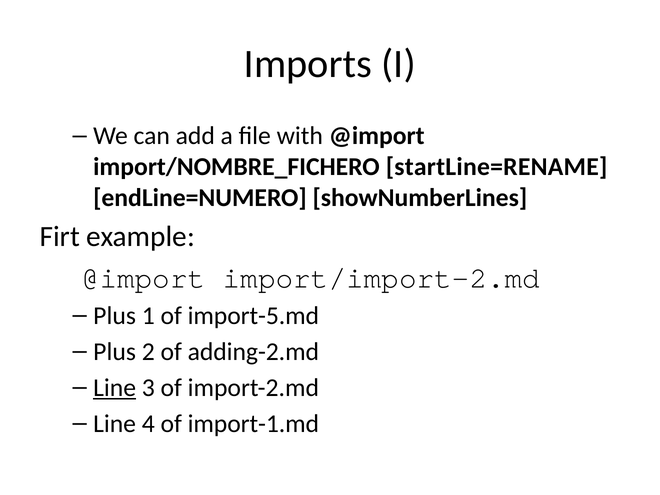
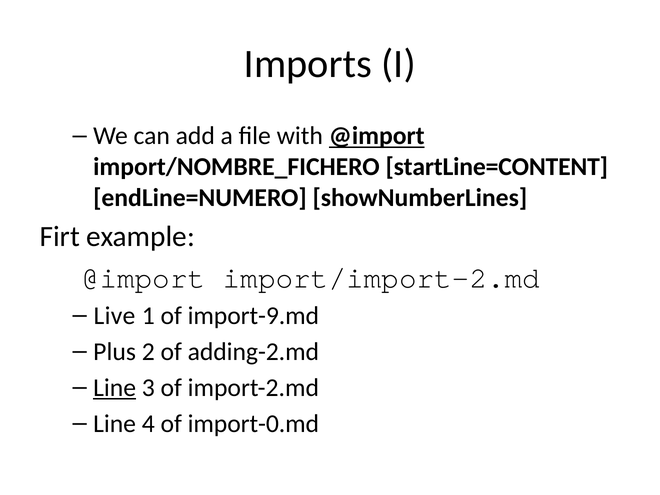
@import at (377, 136) underline: none -> present
startLine=RENAME: startLine=RENAME -> startLine=CONTENT
Plus at (115, 316): Plus -> Live
import-5.md: import-5.md -> import-9.md
import-1.md: import-1.md -> import-0.md
